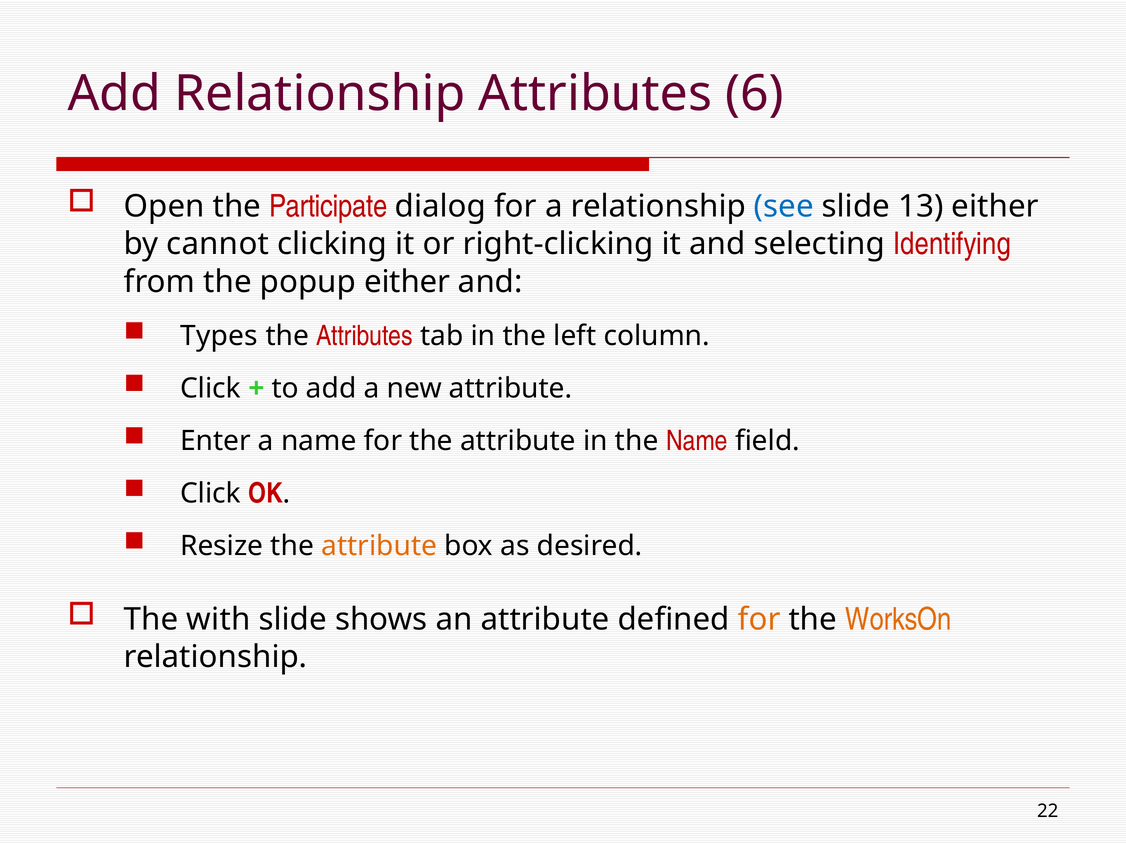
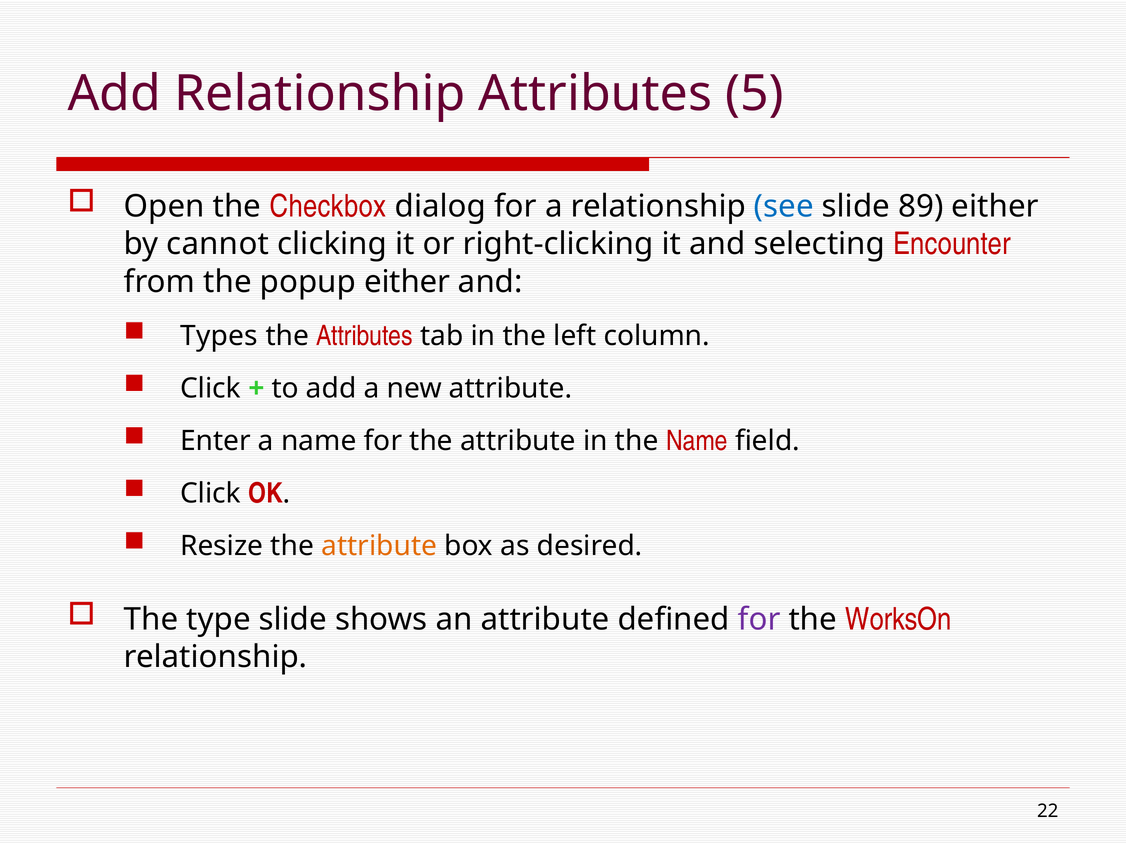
6: 6 -> 5
Participate: Participate -> Checkbox
13: 13 -> 89
Identifying: Identifying -> Encounter
with: with -> type
for at (759, 620) colour: orange -> purple
WorksOn colour: orange -> red
